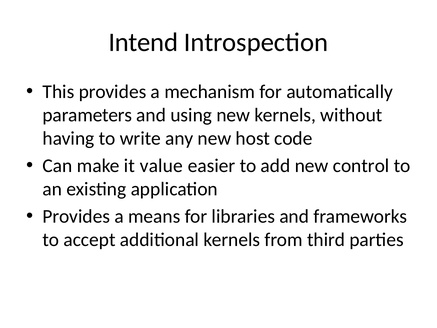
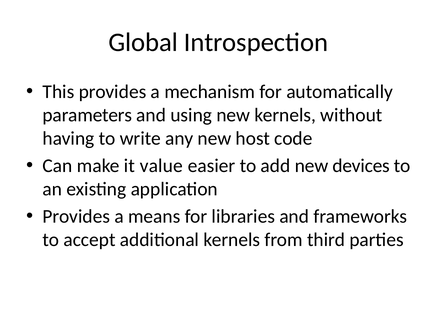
Intend: Intend -> Global
control: control -> devices
